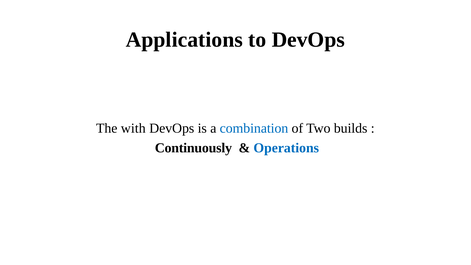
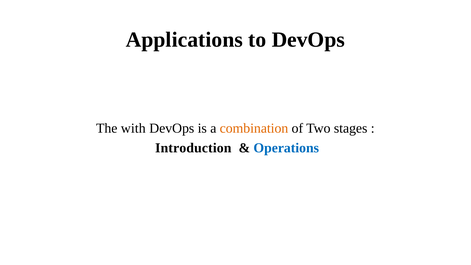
combination colour: blue -> orange
builds: builds -> stages
Continuously: Continuously -> Introduction
